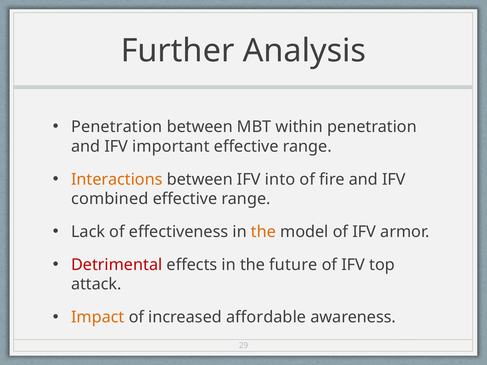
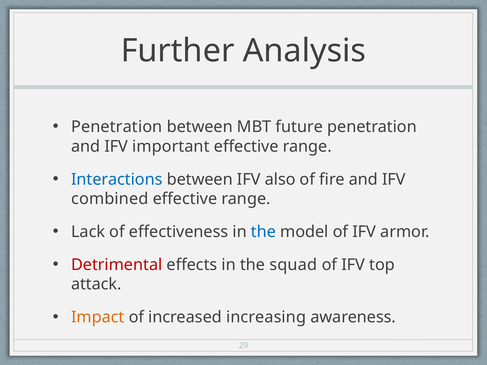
within: within -> future
Interactions colour: orange -> blue
into: into -> also
the at (264, 232) colour: orange -> blue
future: future -> squad
affordable: affordable -> increasing
